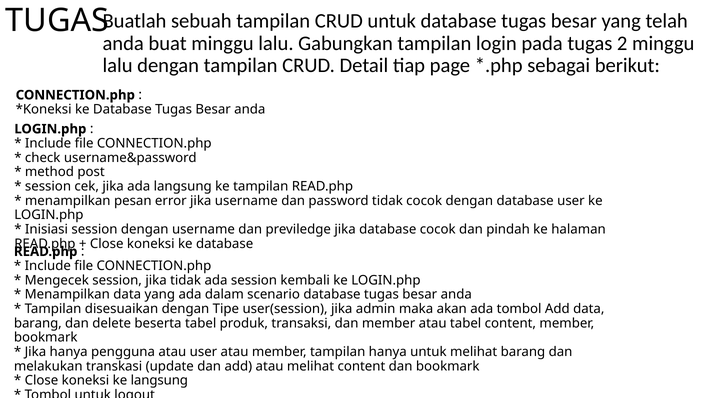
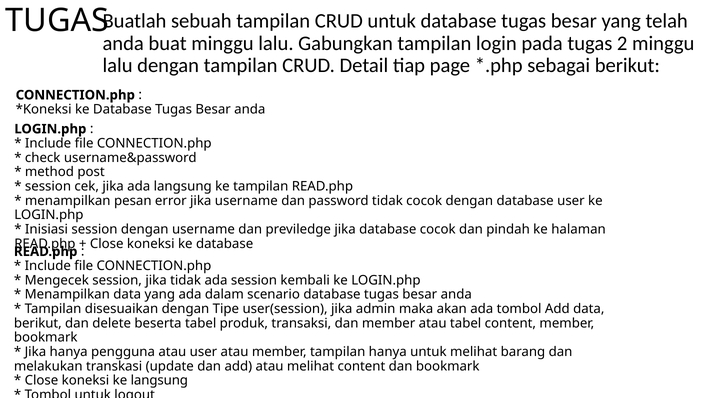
barang at (38, 323): barang -> berikut
